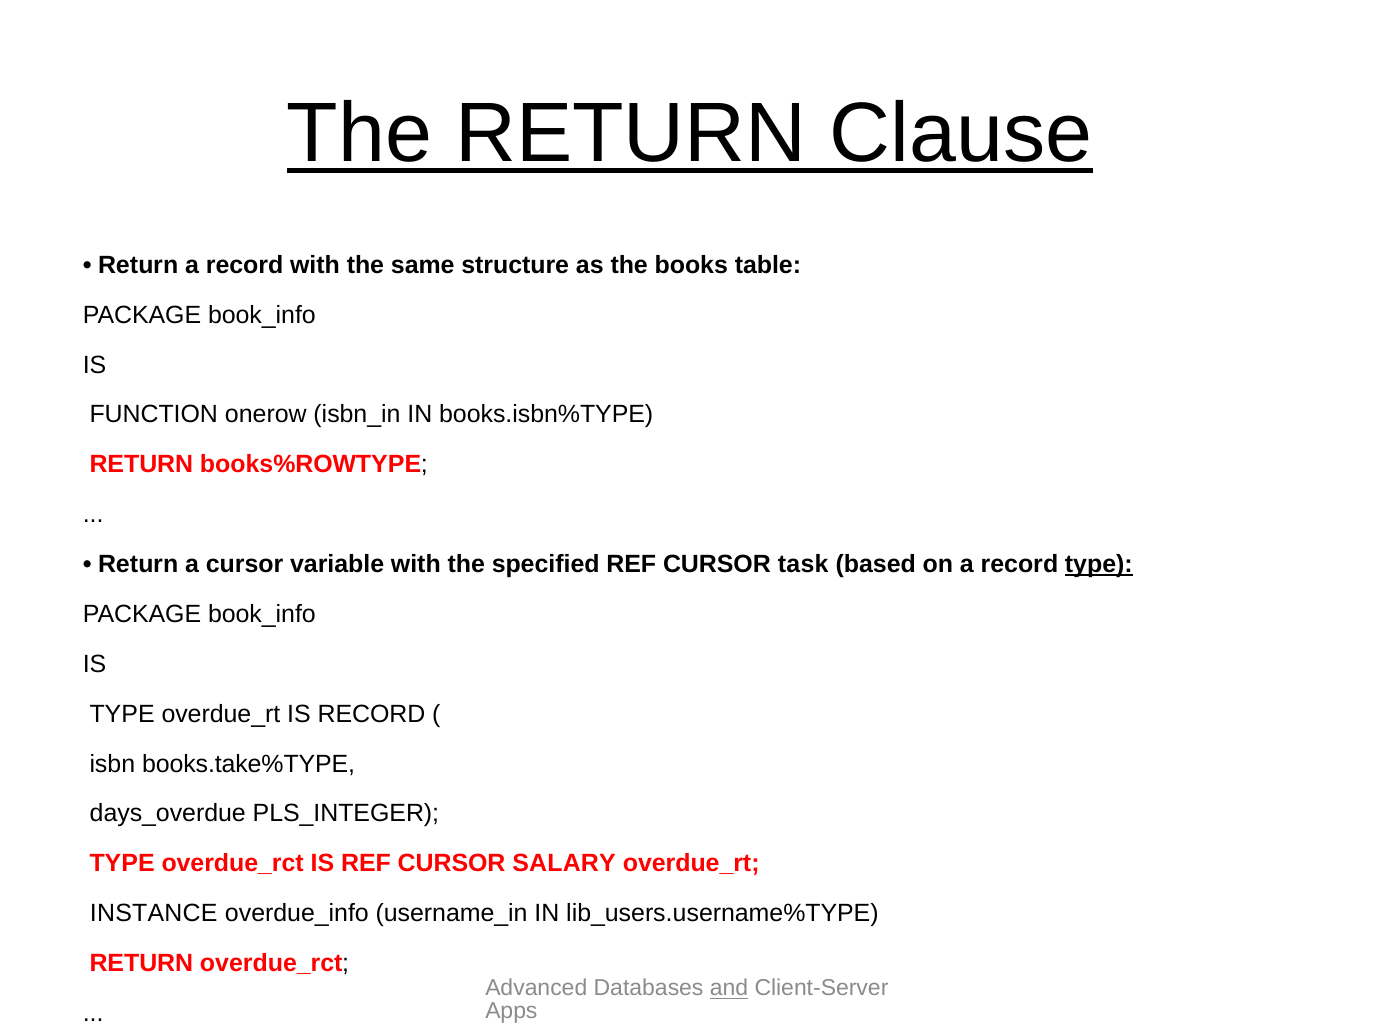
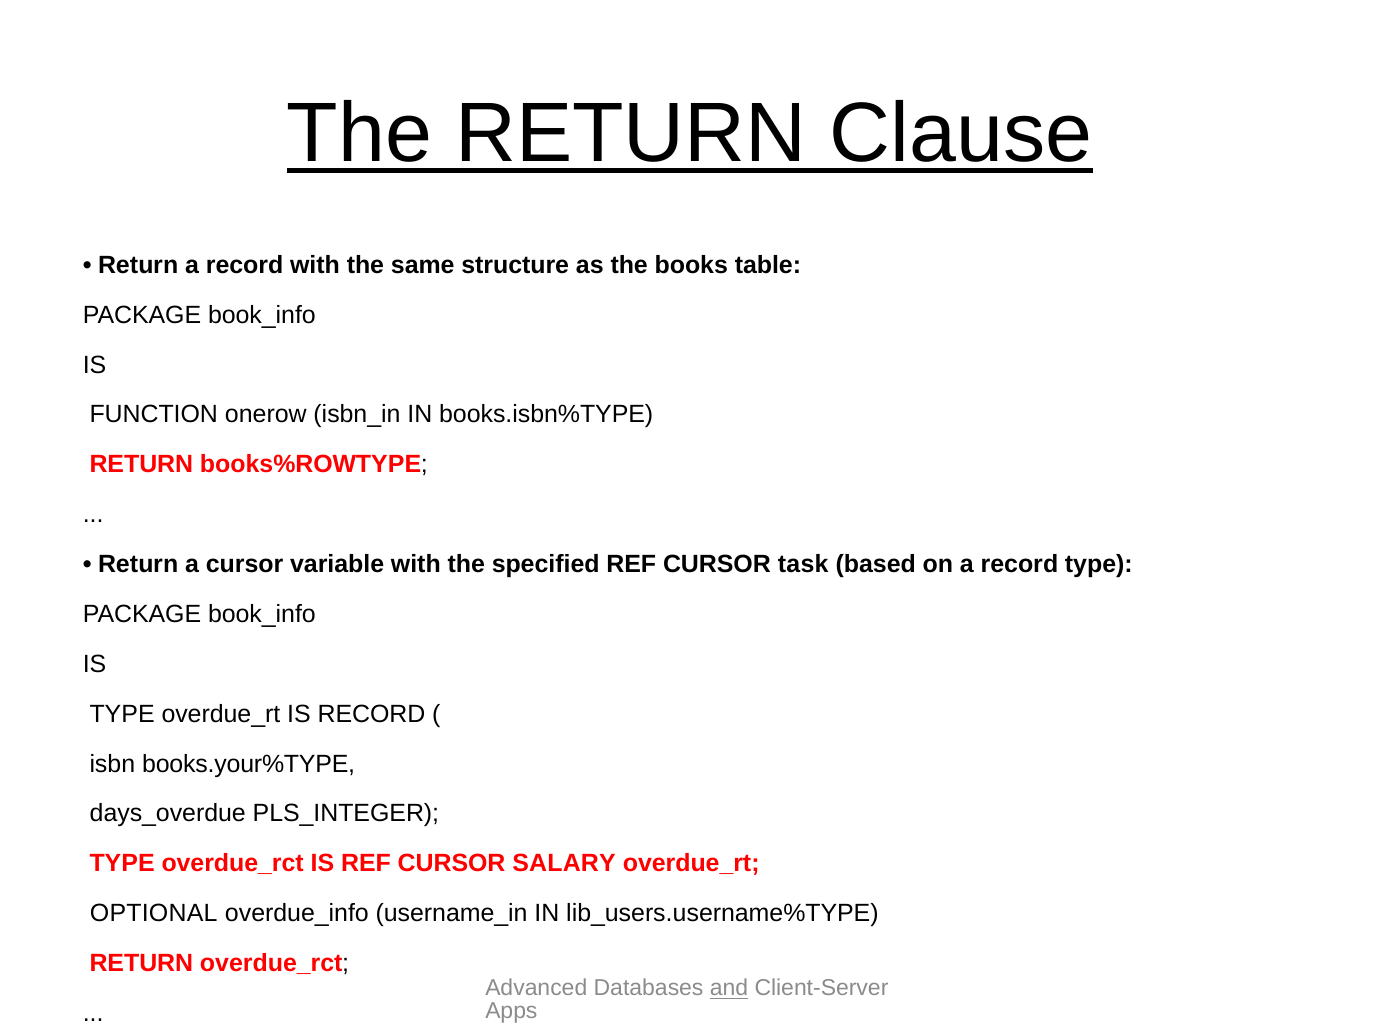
type at (1099, 564) underline: present -> none
books.take%TYPE: books.take%TYPE -> books.your%TYPE
INSTANCE: INSTANCE -> OPTIONAL
